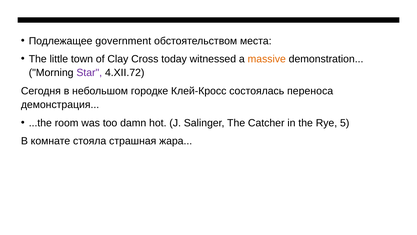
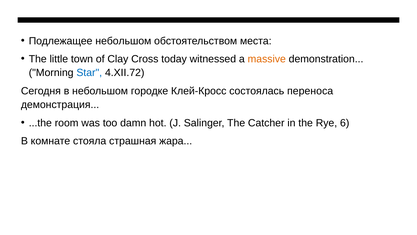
Подлежащее government: government -> небольшом
Star colour: purple -> blue
5: 5 -> 6
